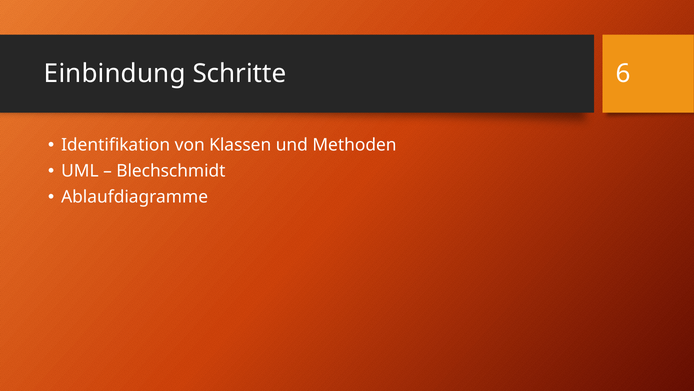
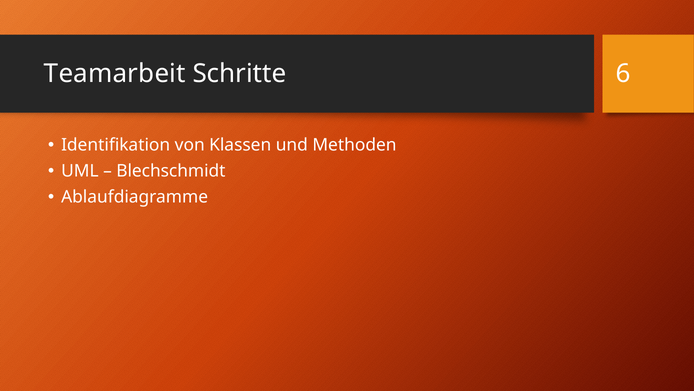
Einbindung: Einbindung -> Teamarbeit
